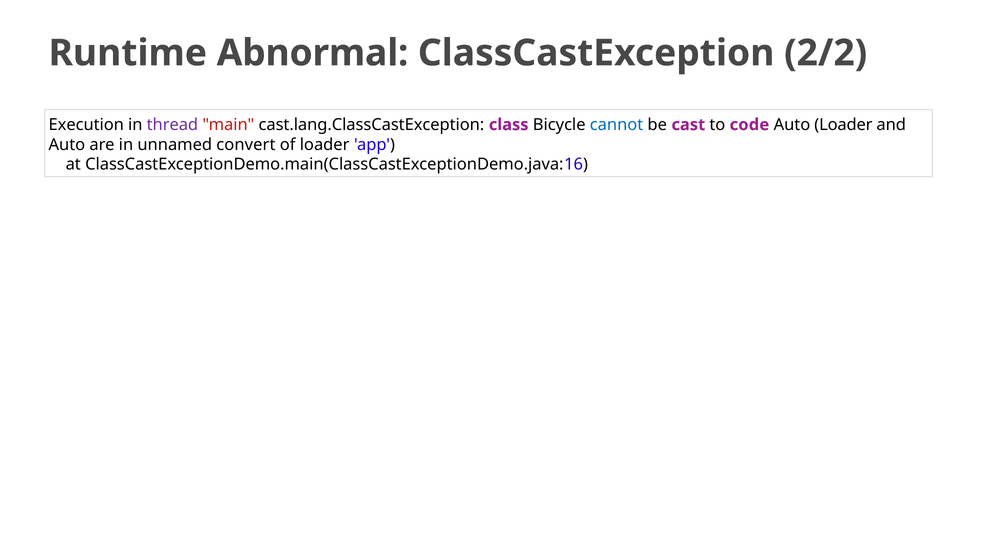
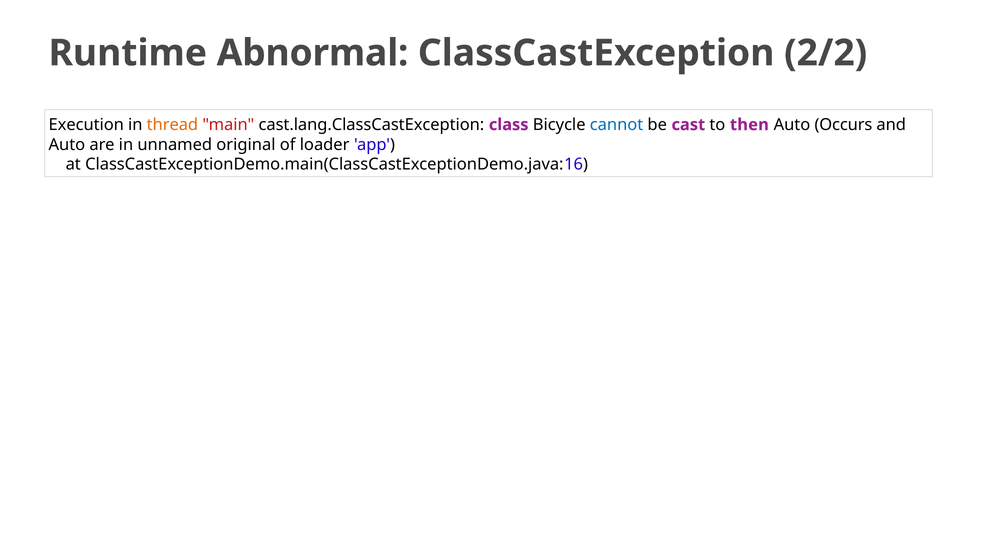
thread colour: purple -> orange
code: code -> then
Auto Loader: Loader -> Occurs
convert: convert -> original
